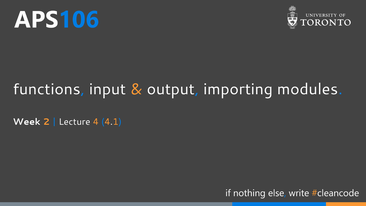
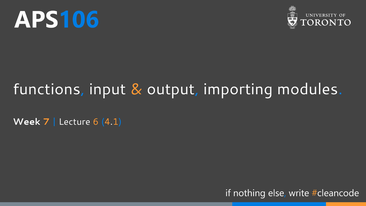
2: 2 -> 7
4: 4 -> 6
